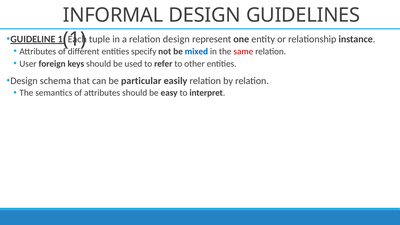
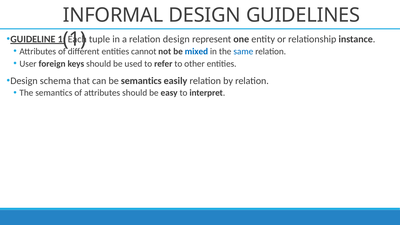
specify: specify -> cannot
same colour: red -> blue
be particular: particular -> semantics
